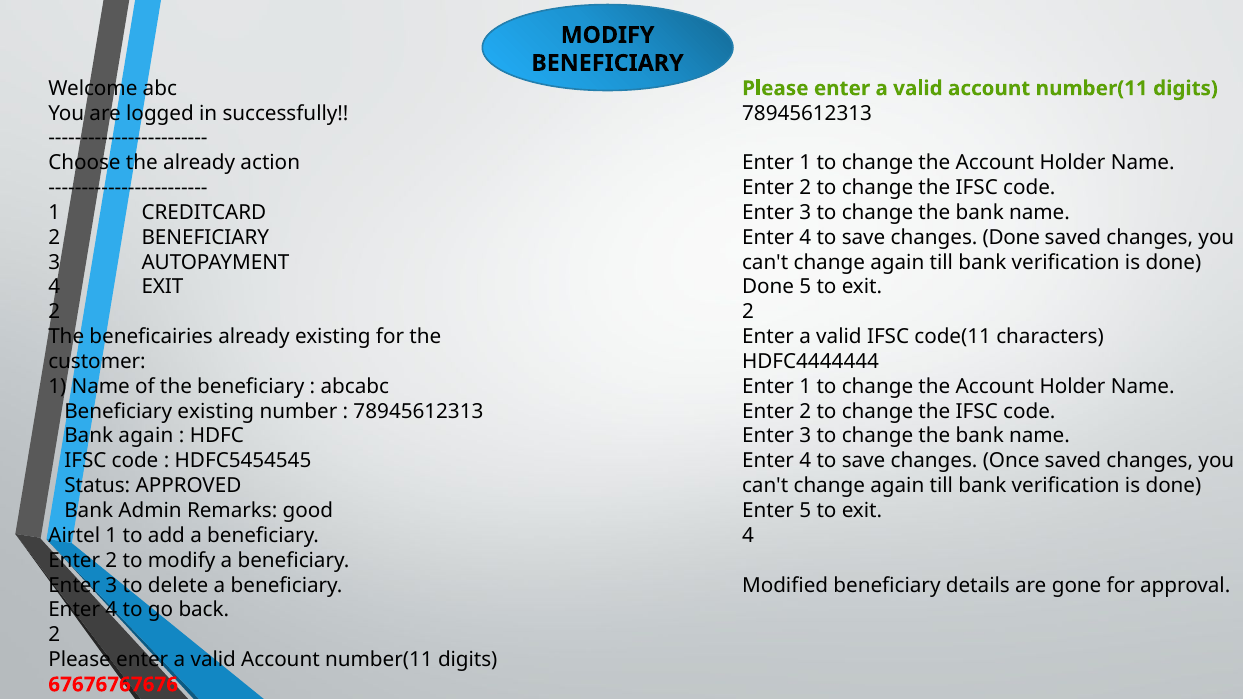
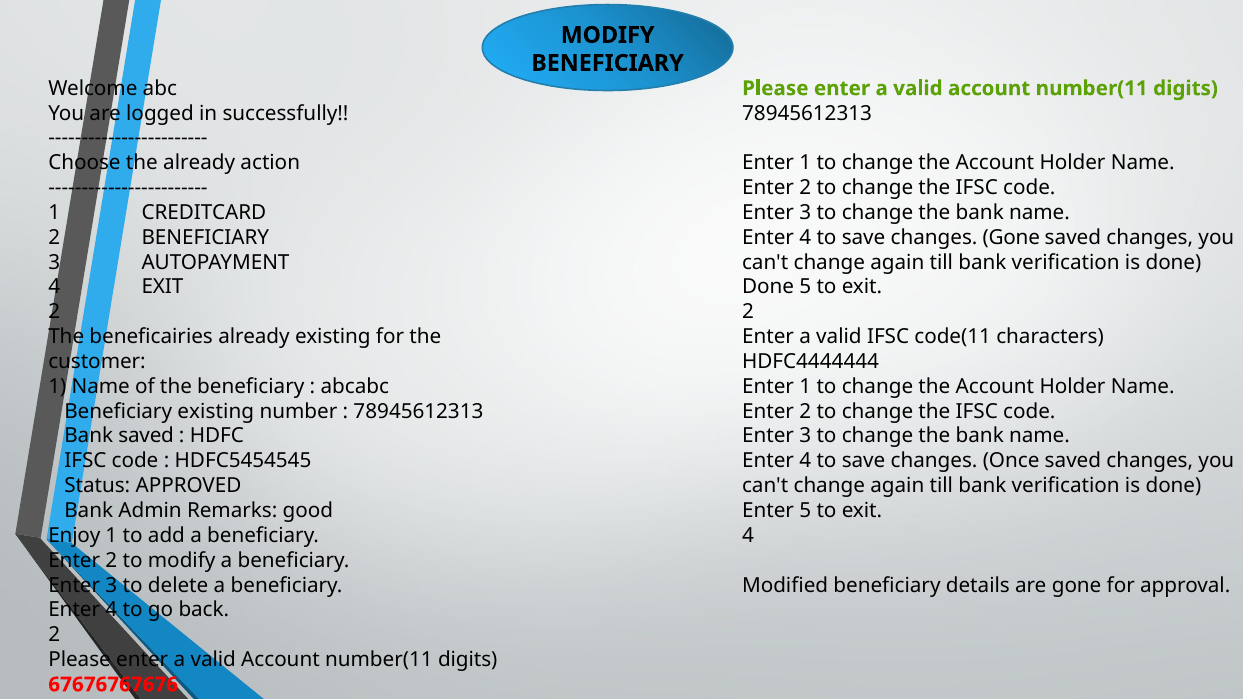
changes Done: Done -> Gone
Bank again: again -> saved
Airtel: Airtel -> Enjoy
